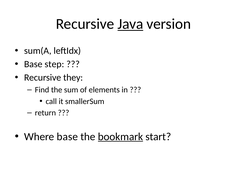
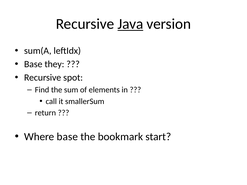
step: step -> they
they: they -> spot
bookmark underline: present -> none
